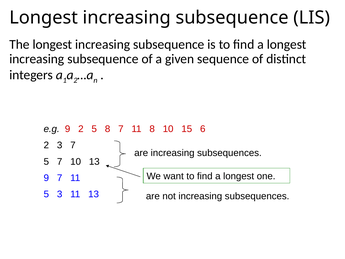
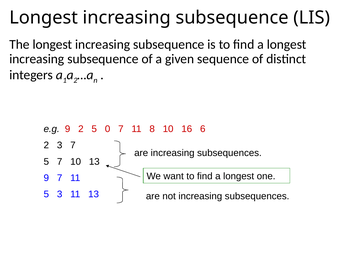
5 8: 8 -> 0
15: 15 -> 16
